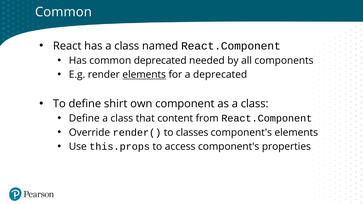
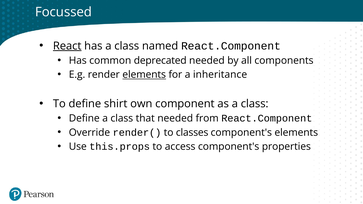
Common at (63, 12): Common -> Focussed
React underline: none -> present
a deprecated: deprecated -> inheritance
that content: content -> needed
